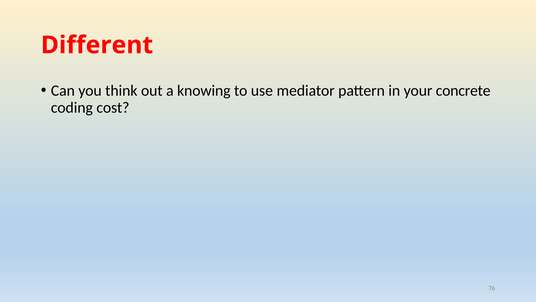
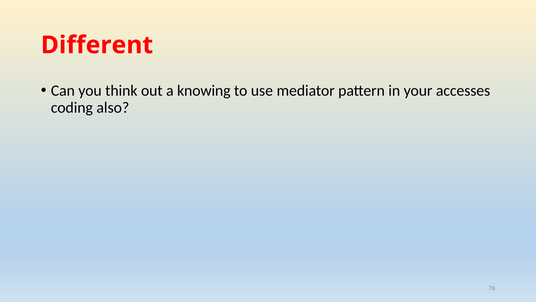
concrete: concrete -> accesses
cost: cost -> also
